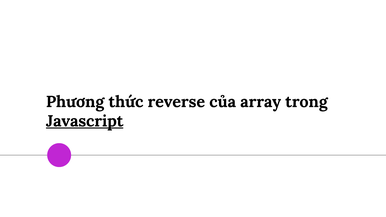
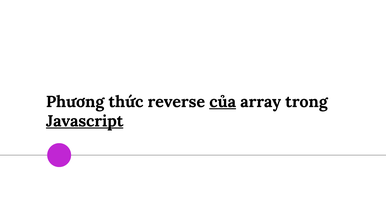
của underline: none -> present
